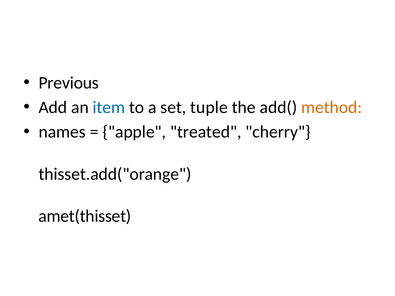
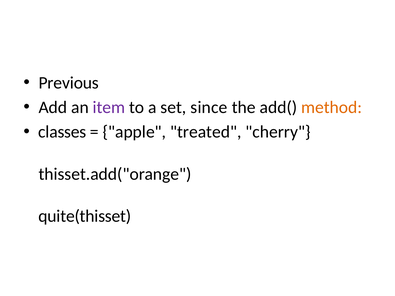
item colour: blue -> purple
tuple: tuple -> since
names: names -> classes
amet(thisset: amet(thisset -> quite(thisset
